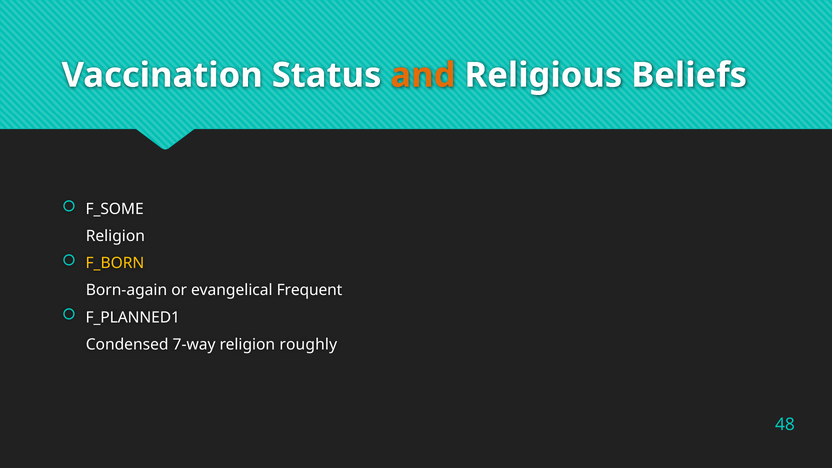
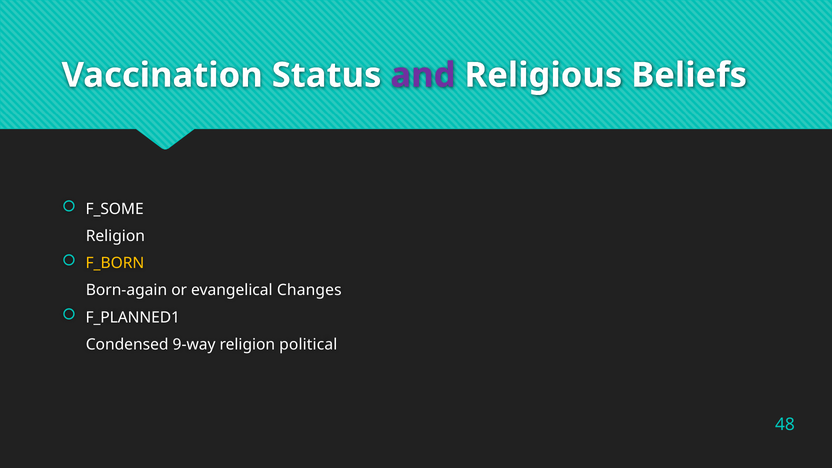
and colour: orange -> purple
Frequent: Frequent -> Changes
7-way: 7-way -> 9-way
roughly: roughly -> political
